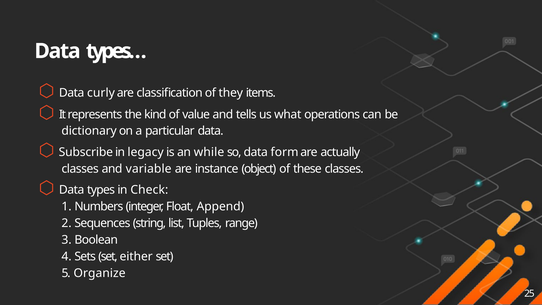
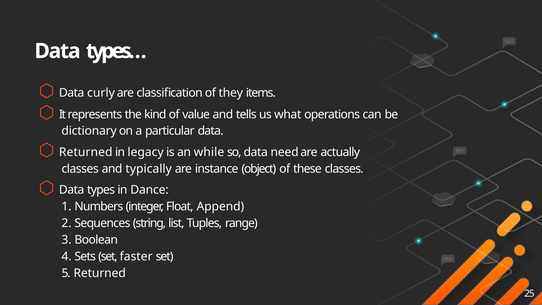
Subscribe at (86, 152): Subscribe -> Returned
form: form -> need
variable: variable -> typically
Check: Check -> Dance
either: either -> faster
5 Organize: Organize -> Returned
